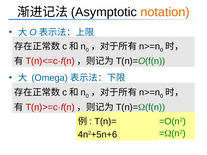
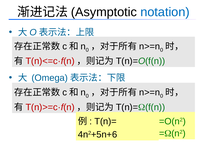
notation colour: orange -> blue
